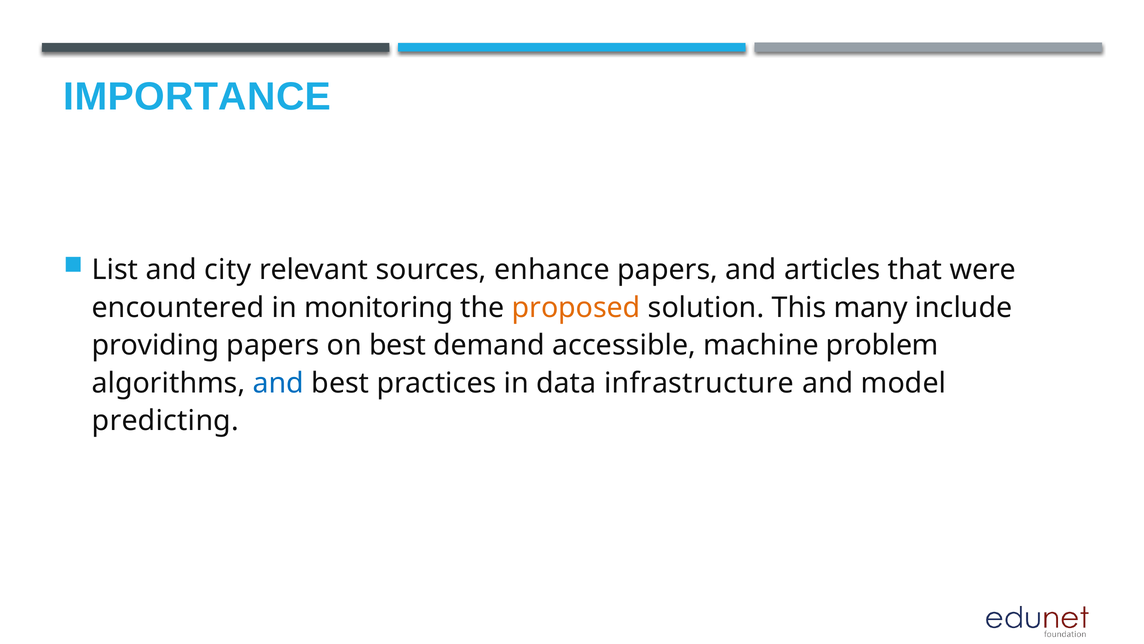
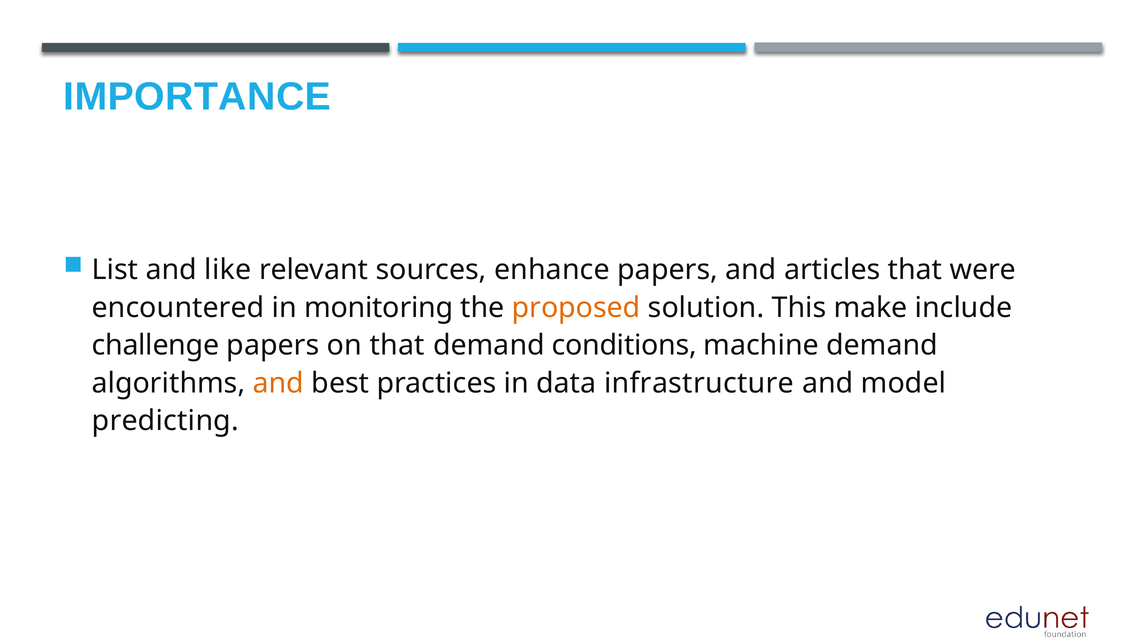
city: city -> like
many: many -> make
providing: providing -> challenge
on best: best -> that
accessible: accessible -> conditions
machine problem: problem -> demand
and at (278, 383) colour: blue -> orange
